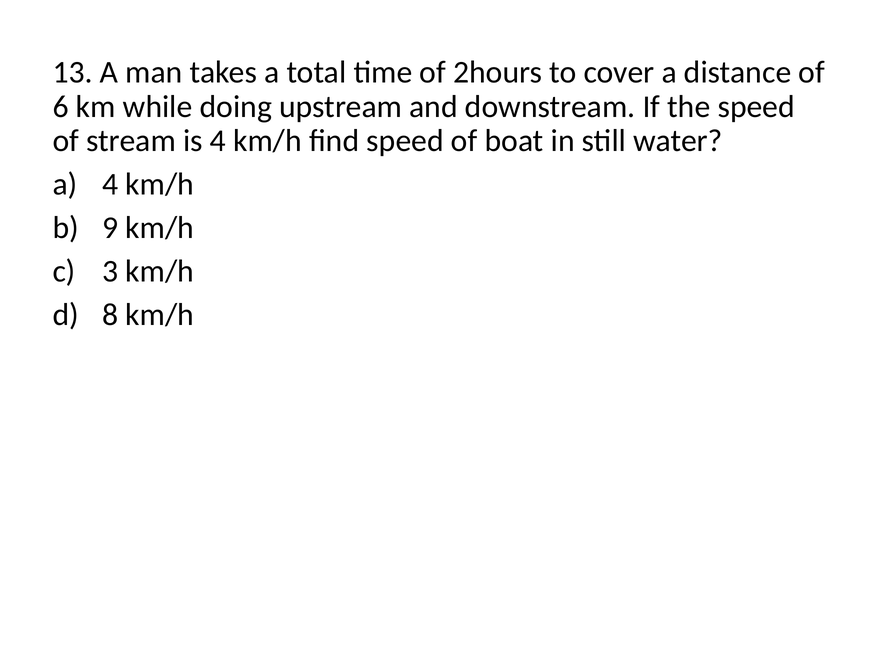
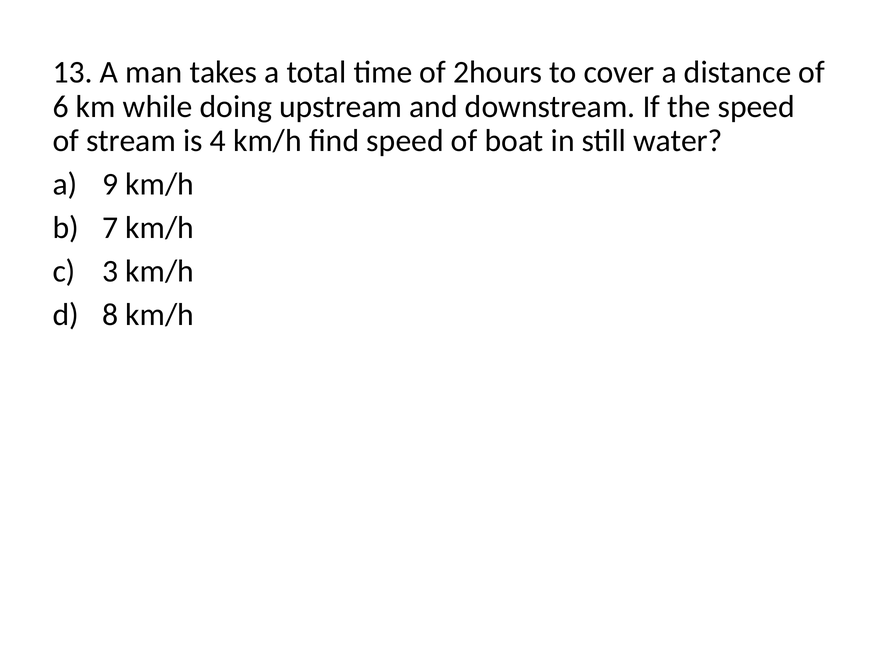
a 4: 4 -> 9
9: 9 -> 7
